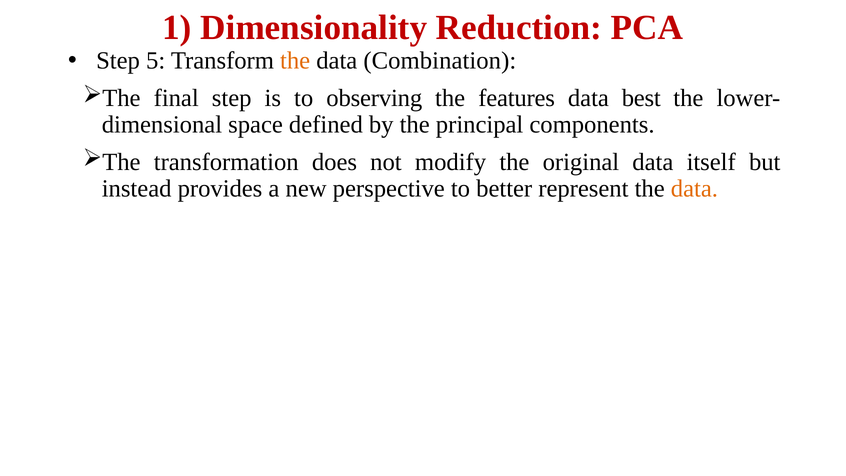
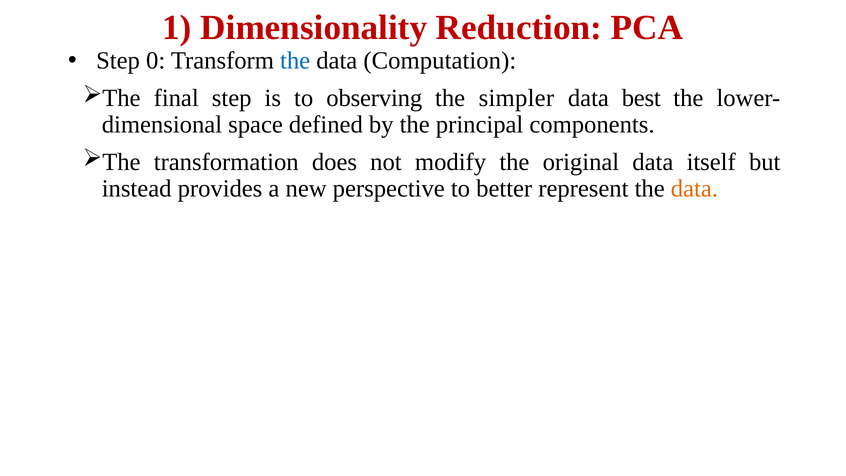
5: 5 -> 0
the at (295, 61) colour: orange -> blue
Combination: Combination -> Computation
features: features -> simpler
